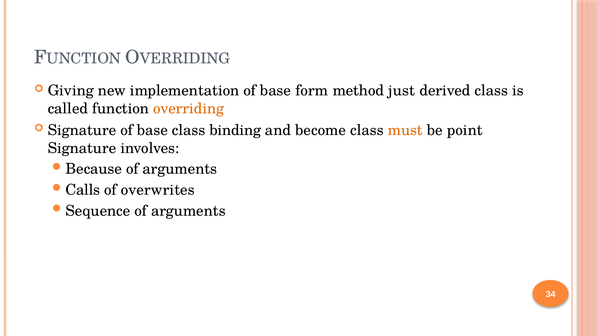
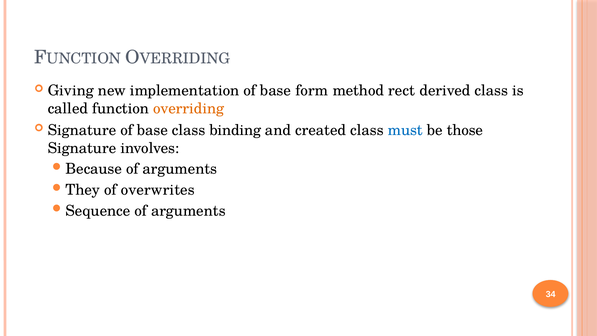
just: just -> rect
become: become -> created
must colour: orange -> blue
point: point -> those
Calls: Calls -> They
